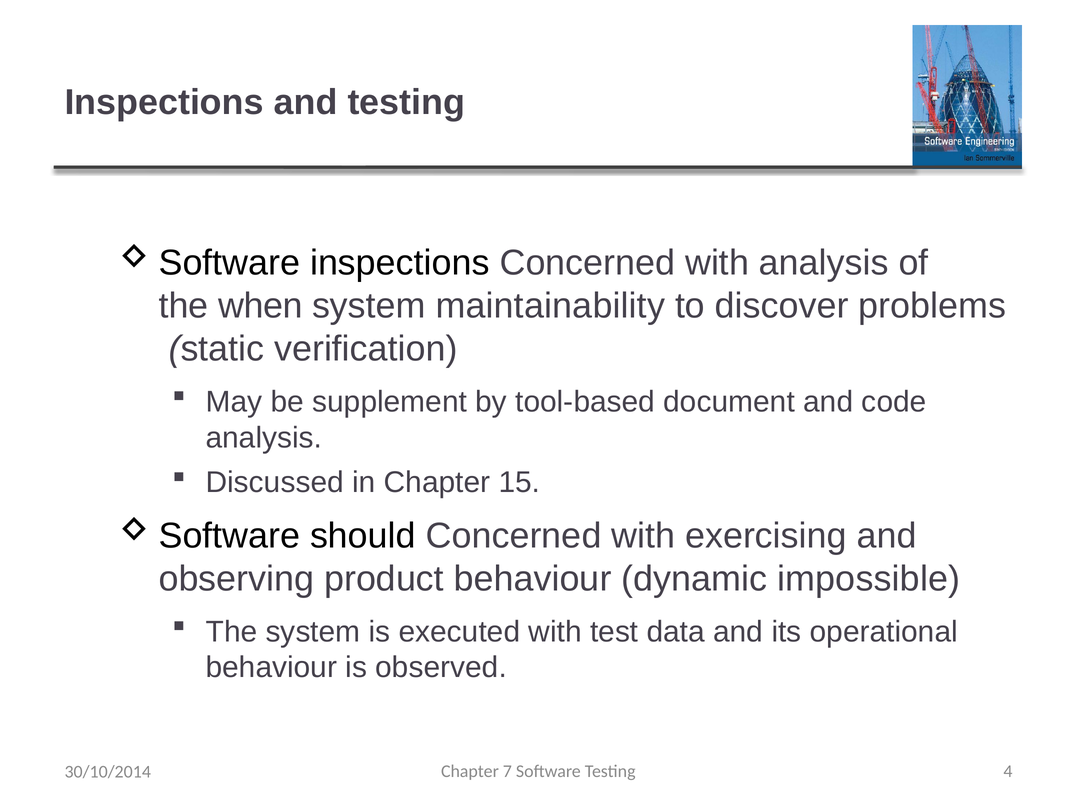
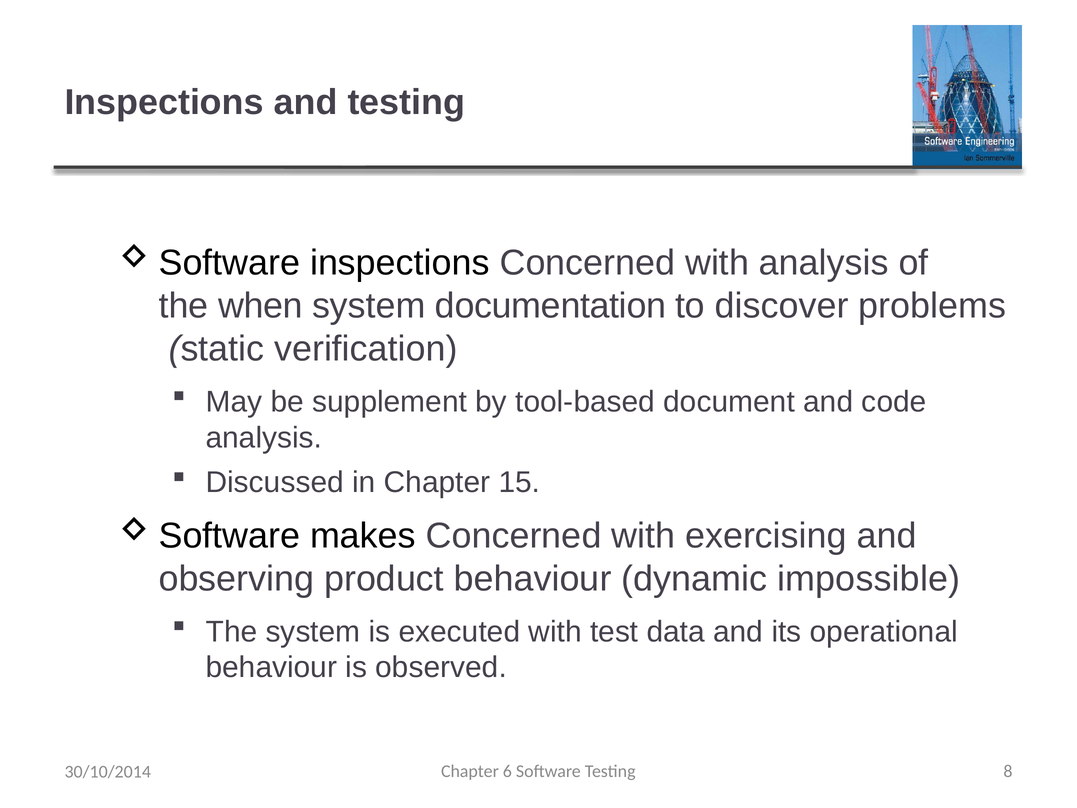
maintainability: maintainability -> documentation
should: should -> makes
7: 7 -> 6
4: 4 -> 8
